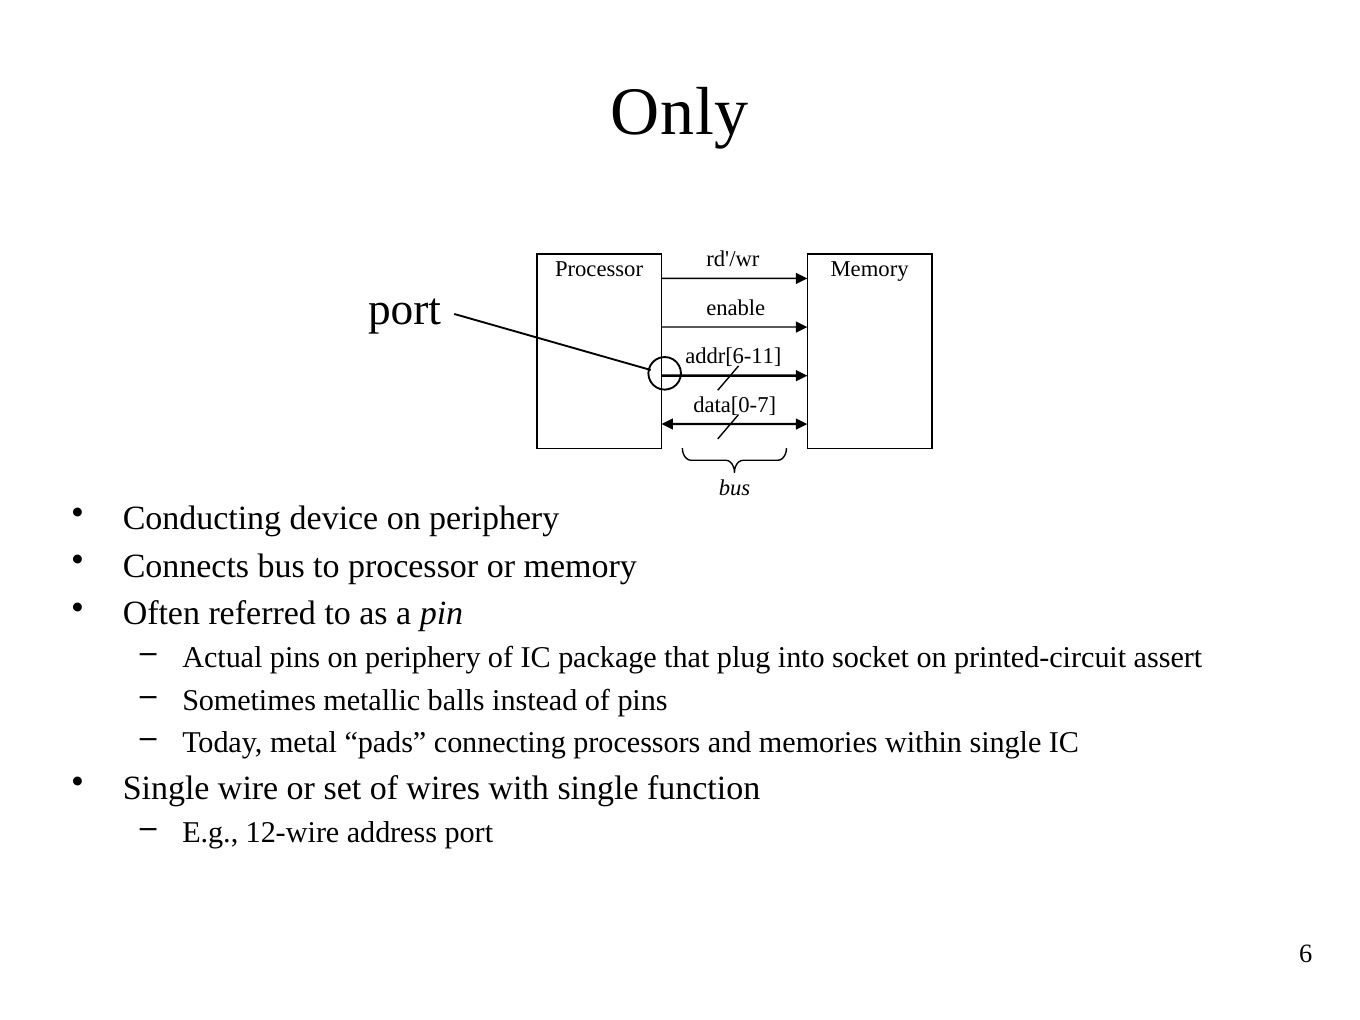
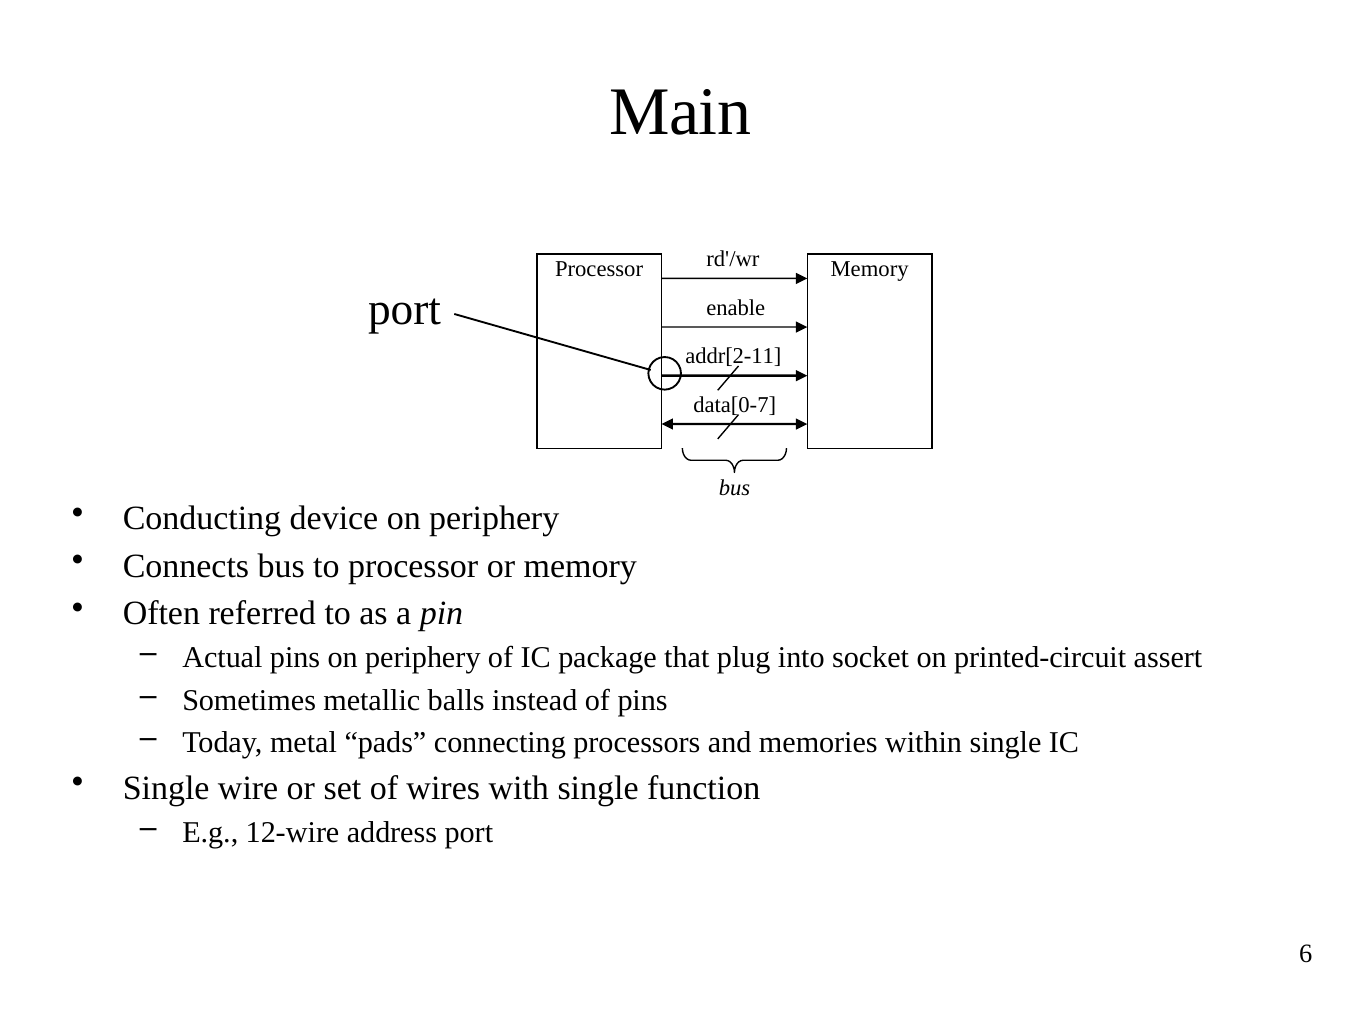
Only: Only -> Main
addr[6-11: addr[6-11 -> addr[2-11
